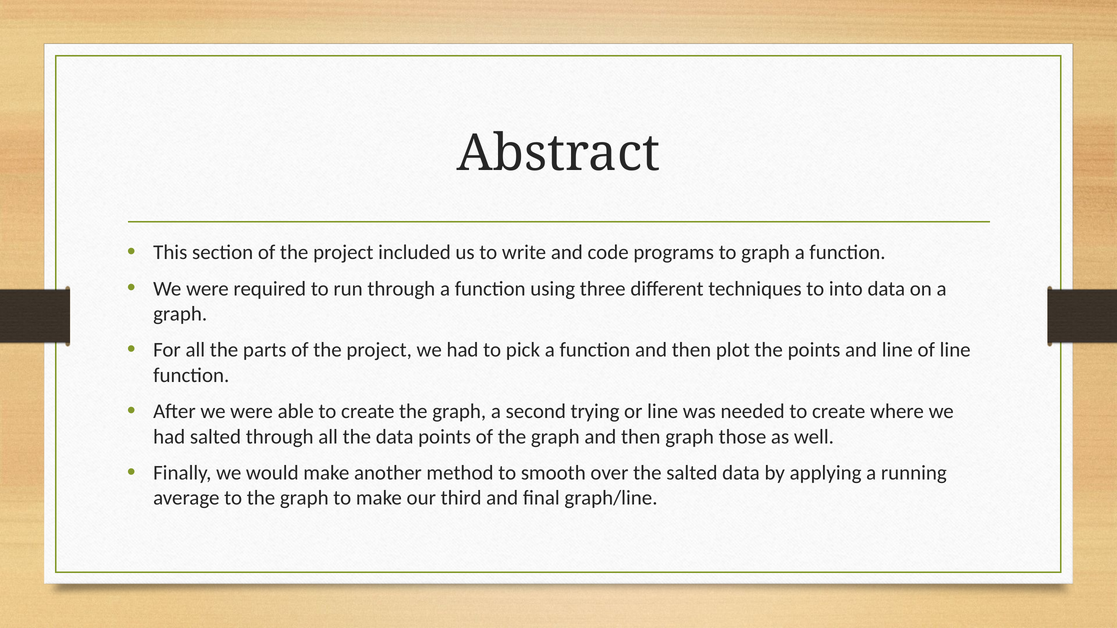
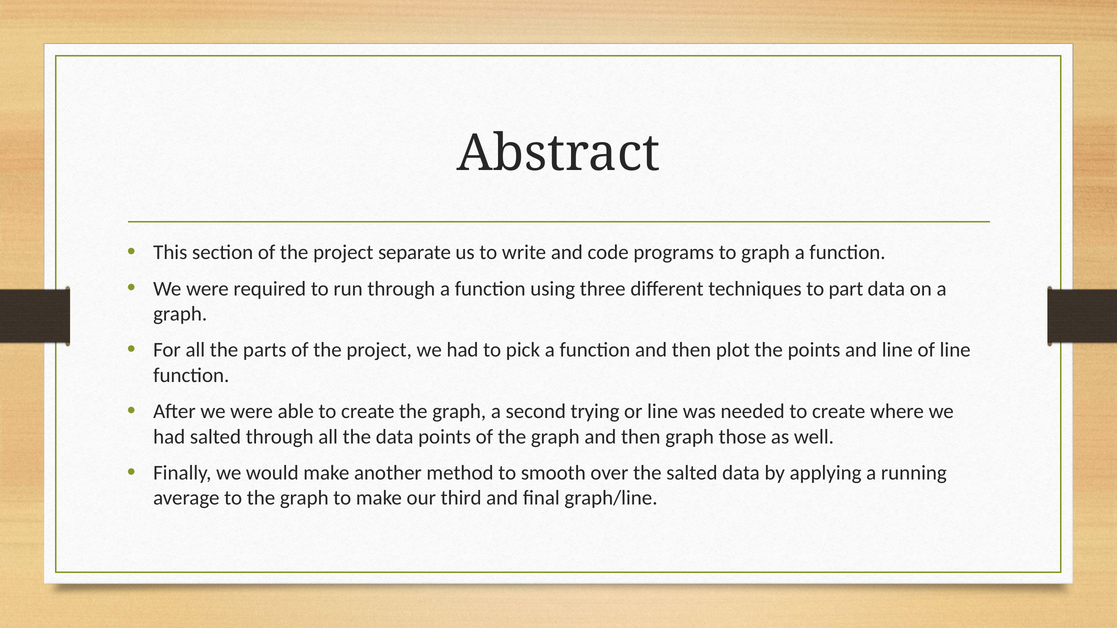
included: included -> separate
into: into -> part
